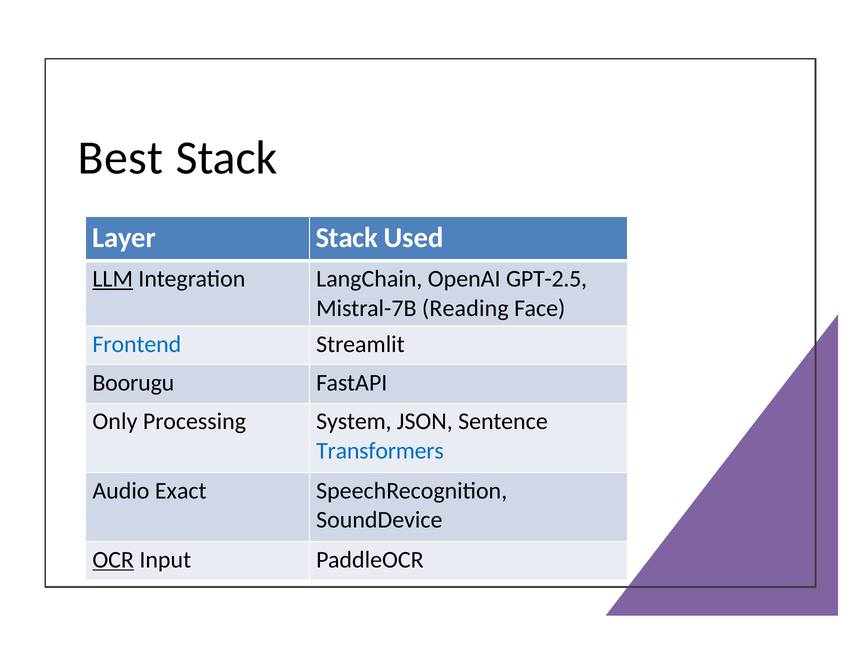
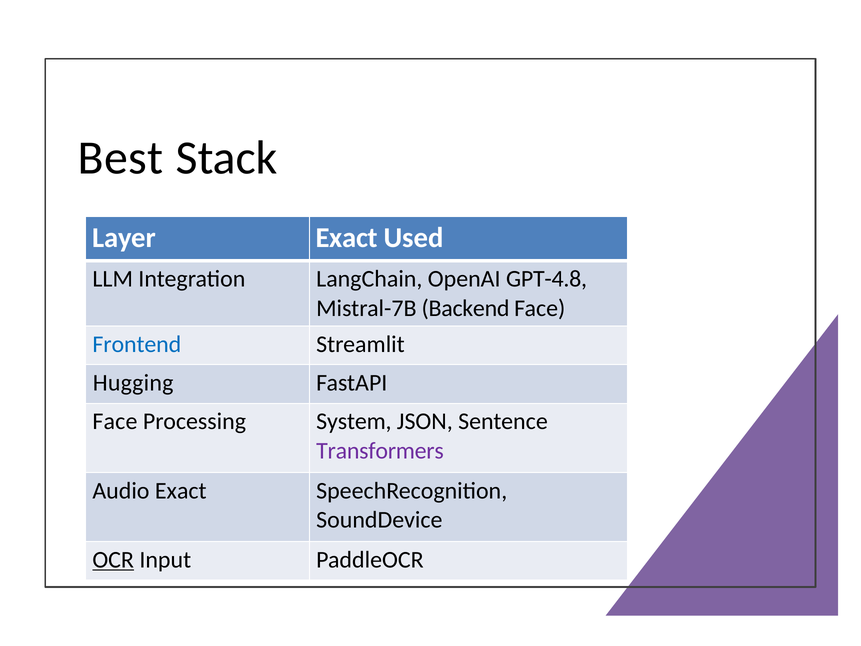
Layer Stack: Stack -> Exact
LLM underline: present -> none
GPT-2.5: GPT-2.5 -> GPT-4.8
Reading: Reading -> Backend
Boorugu: Boorugu -> Hugging
Only at (115, 421): Only -> Face
Transformers colour: blue -> purple
